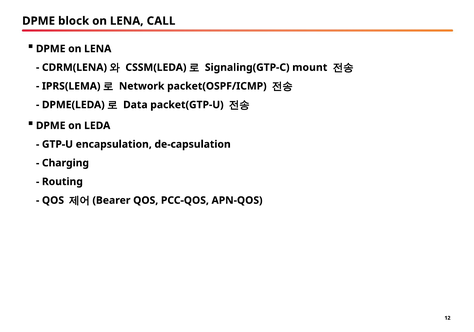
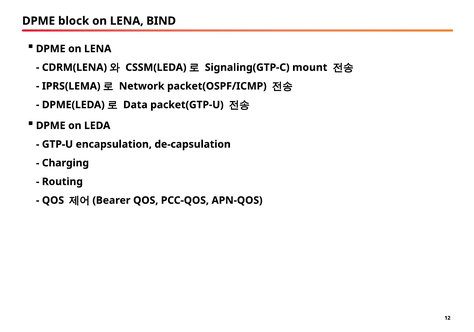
CALL: CALL -> BIND
